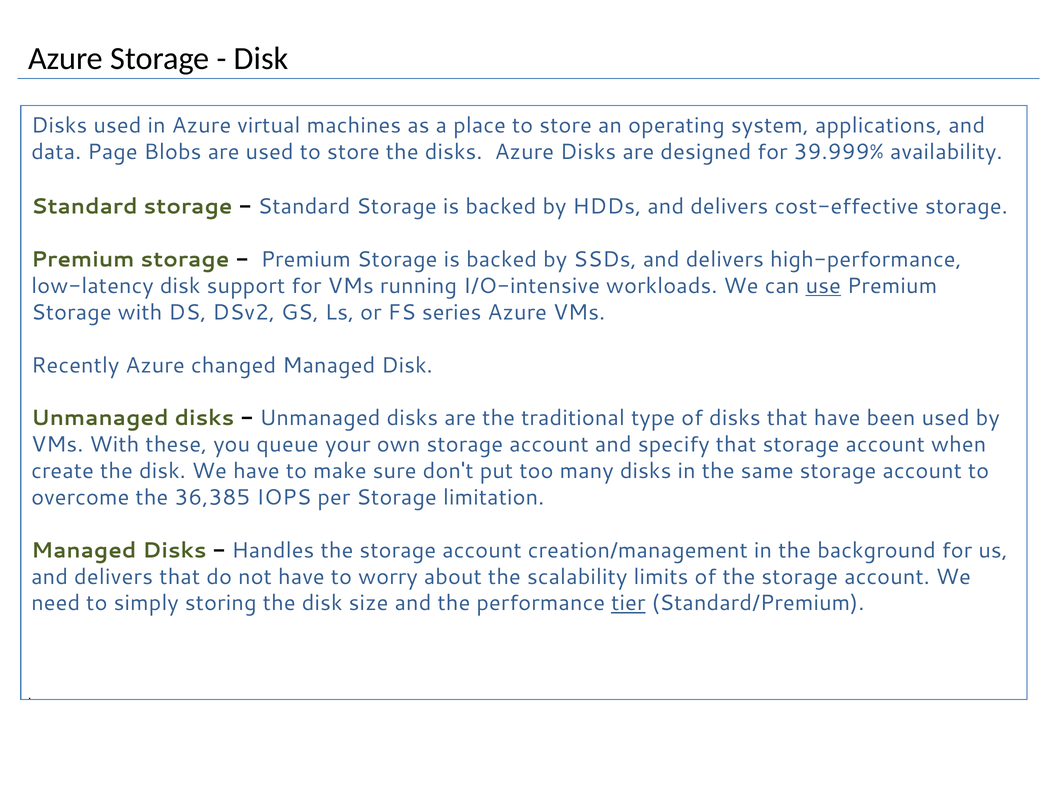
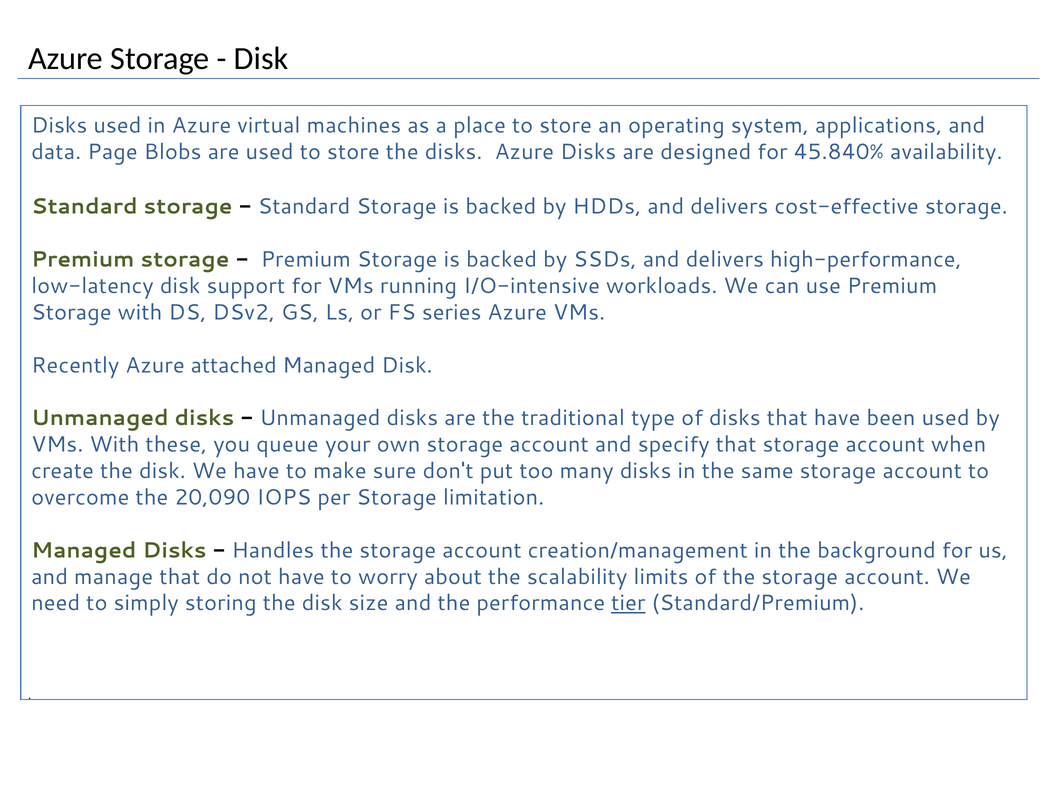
39.999%: 39.999% -> 45.840%
use underline: present -> none
changed: changed -> attached
36,385: 36,385 -> 20,090
delivers at (114, 577): delivers -> manage
